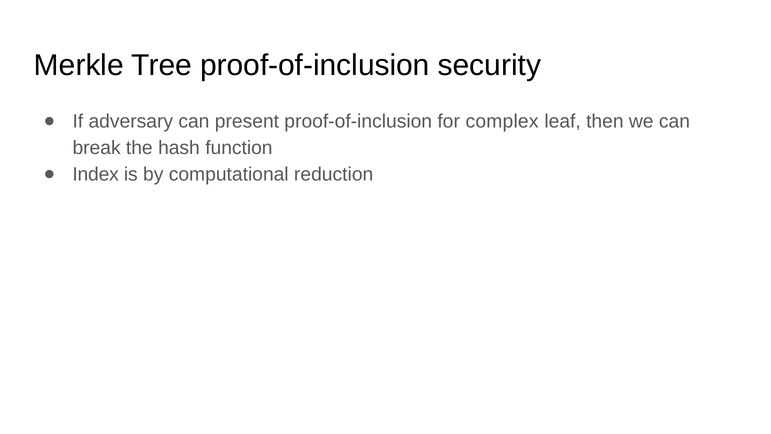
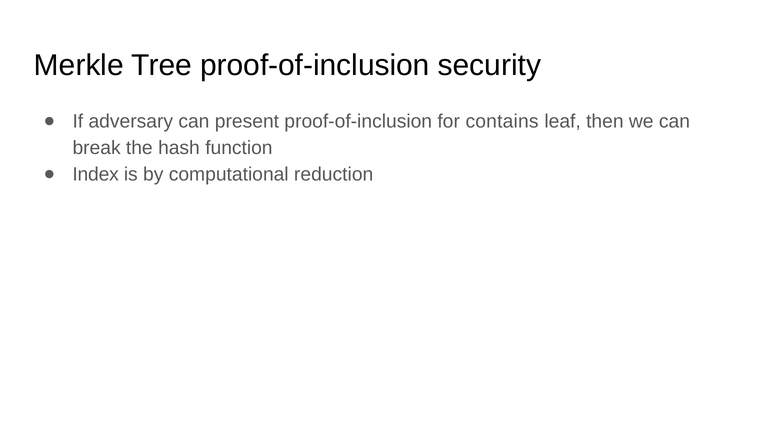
complex: complex -> contains
